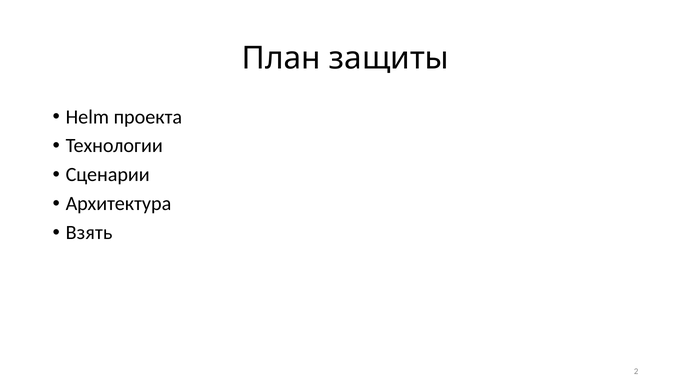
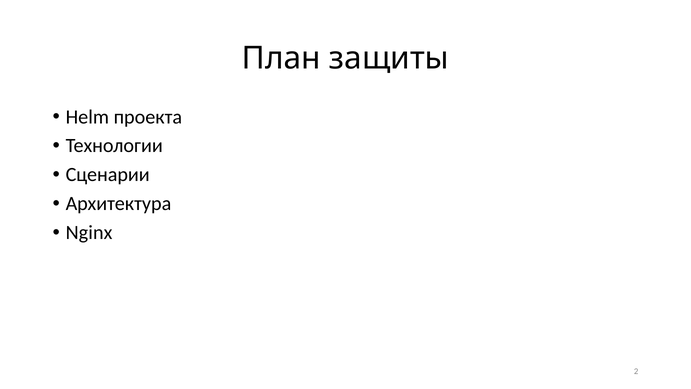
Взять: Взять -> Nginx
